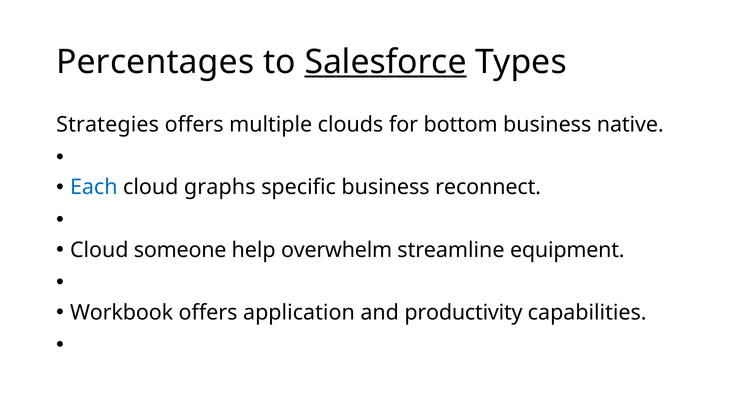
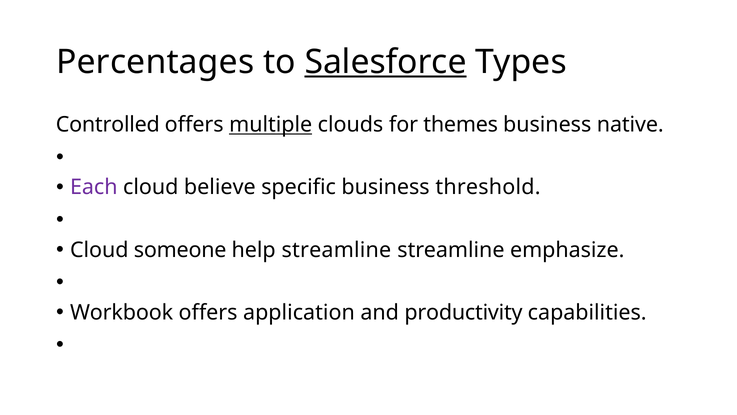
Strategies: Strategies -> Controlled
multiple underline: none -> present
bottom: bottom -> themes
Each colour: blue -> purple
graphs: graphs -> believe
reconnect: reconnect -> threshold
help overwhelm: overwhelm -> streamline
equipment: equipment -> emphasize
